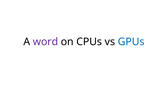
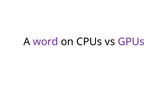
GPUs colour: blue -> purple
